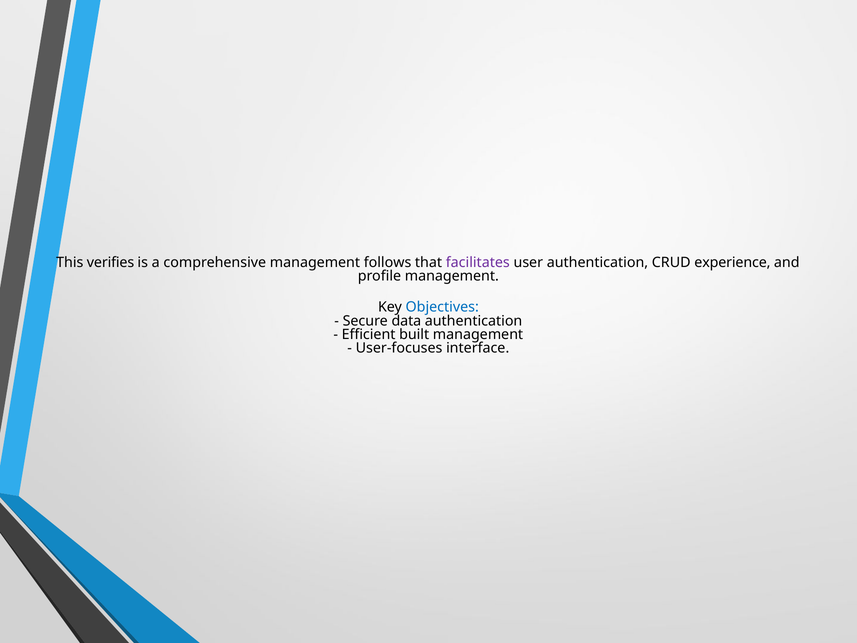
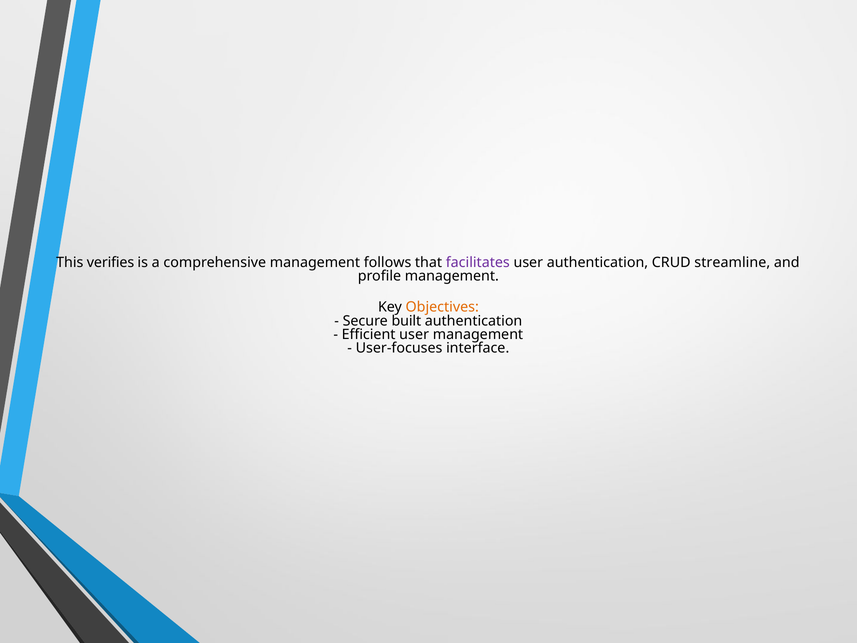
experience: experience -> streamline
Objectives colour: blue -> orange
data: data -> built
Efficient built: built -> user
